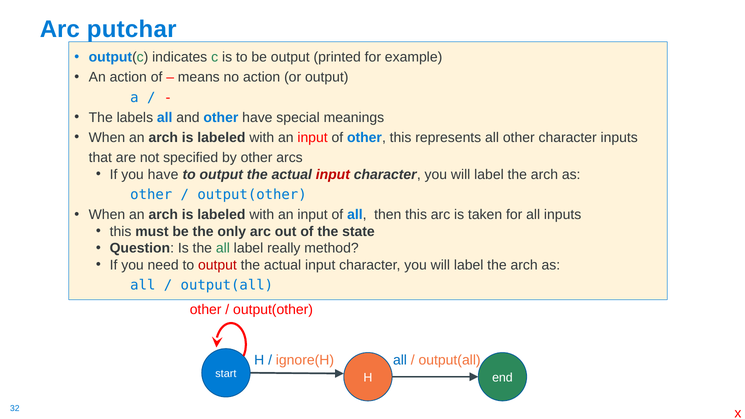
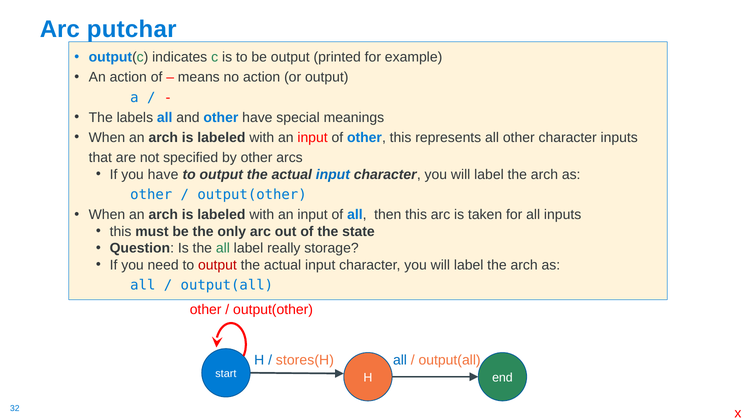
input at (333, 175) colour: red -> blue
method: method -> storage
ignore(H: ignore(H -> stores(H
